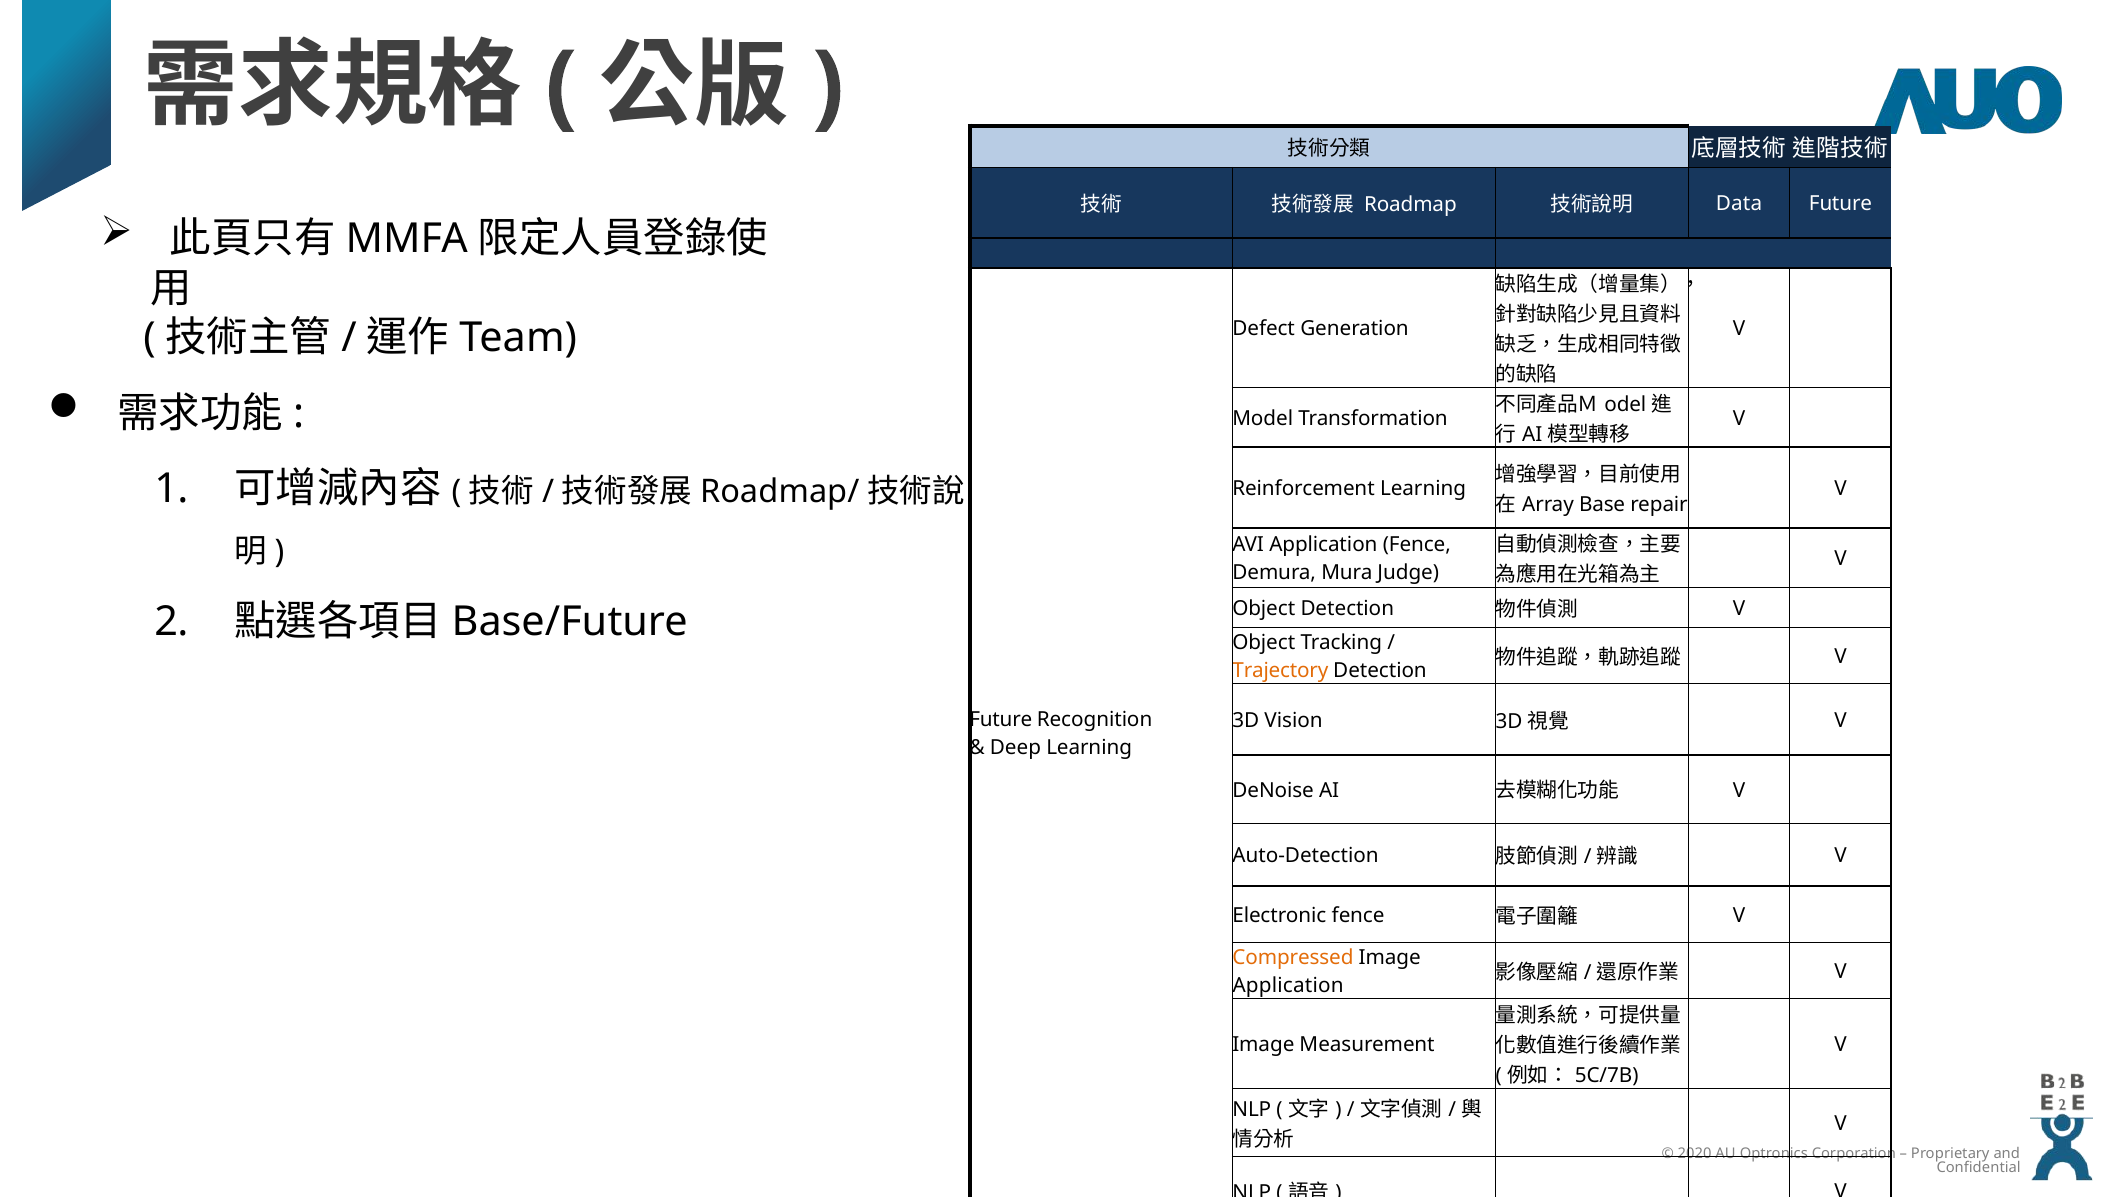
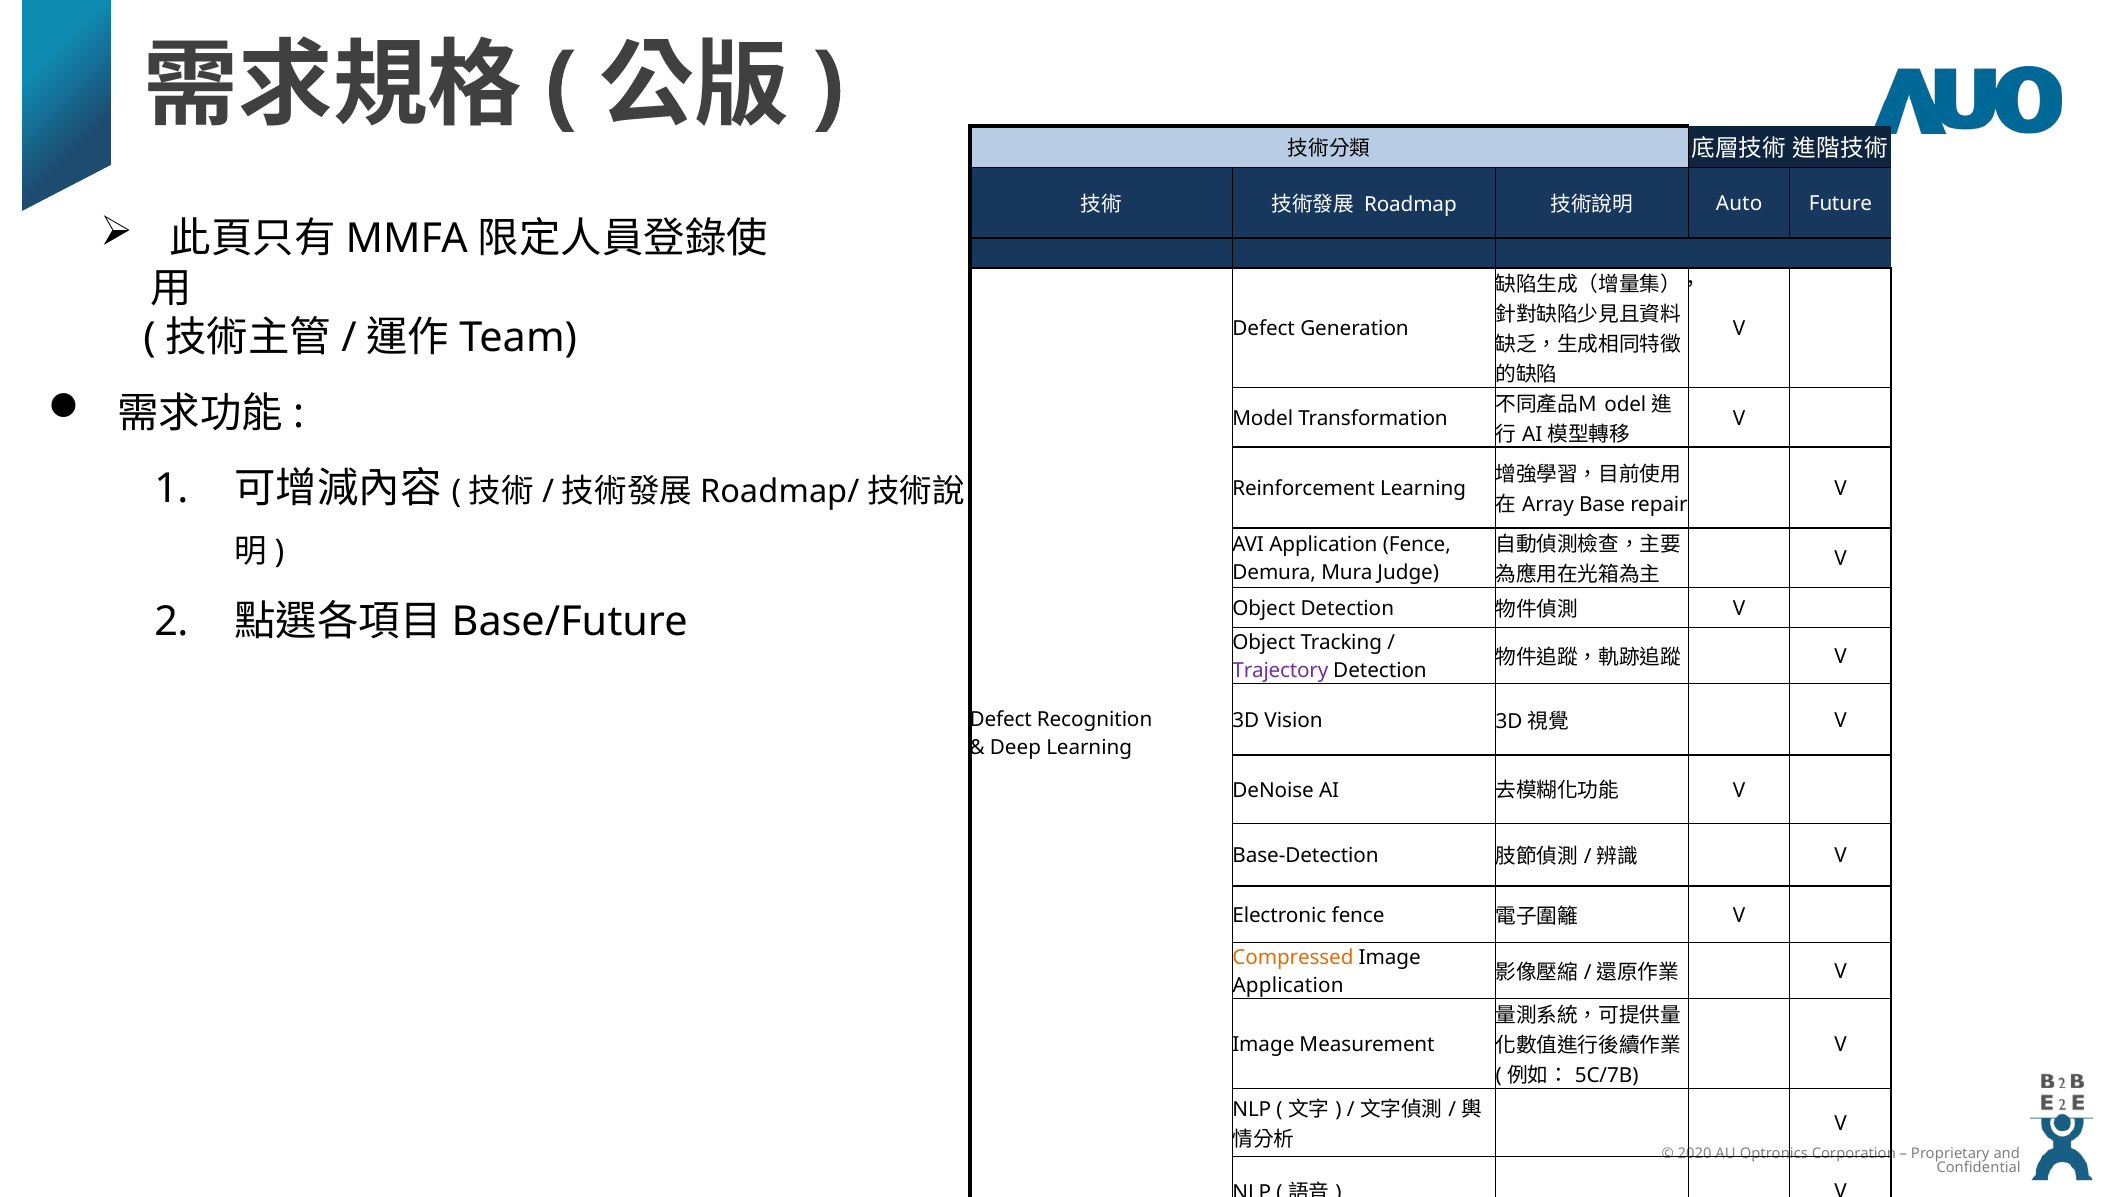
Data: Data -> Auto
Trajectory colour: orange -> purple
Future at (1001, 720): Future -> Defect
Auto-Detection: Auto-Detection -> Base-Detection
